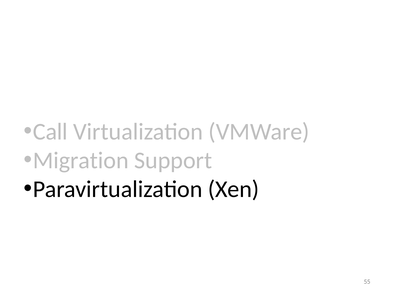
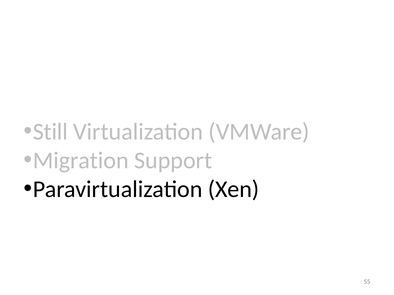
Call: Call -> Still
